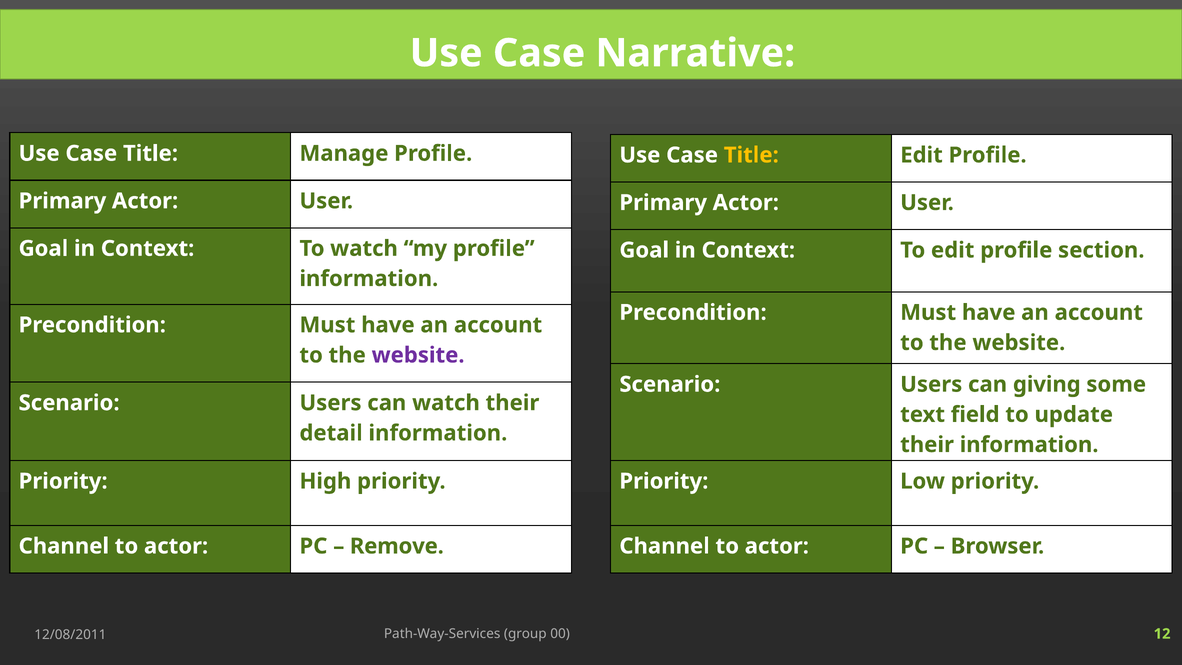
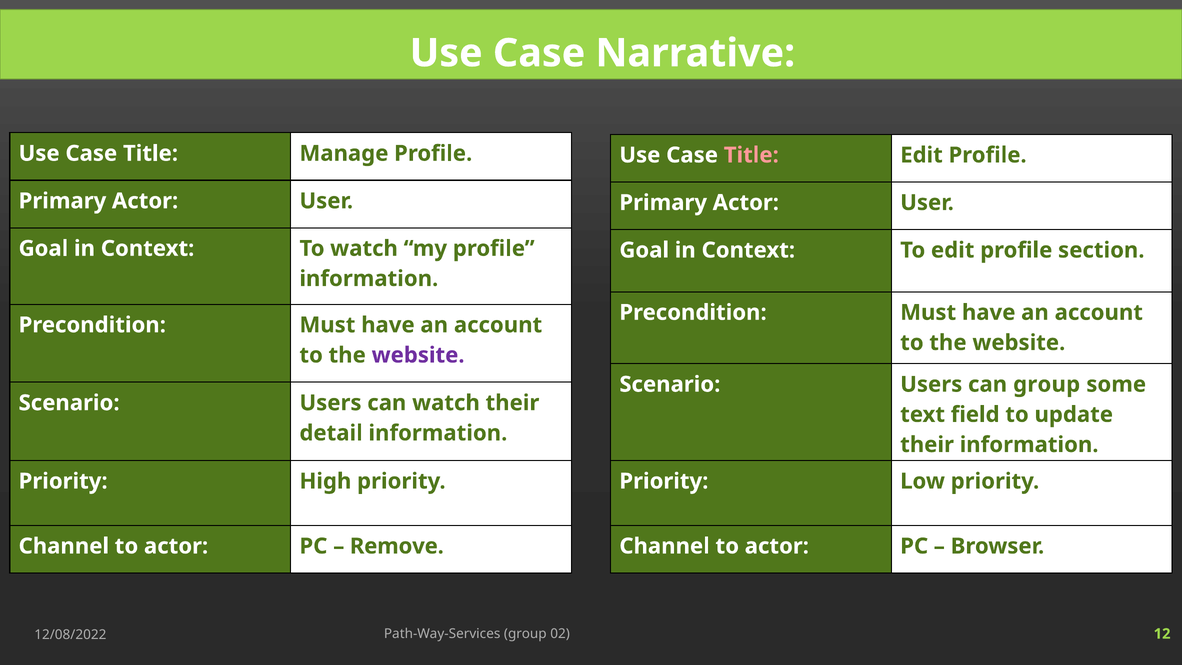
Title at (751, 155) colour: yellow -> pink
can giving: giving -> group
00: 00 -> 02
12/08/2011: 12/08/2011 -> 12/08/2022
